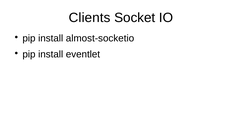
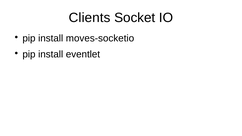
almost-socketio: almost-socketio -> moves-socketio
